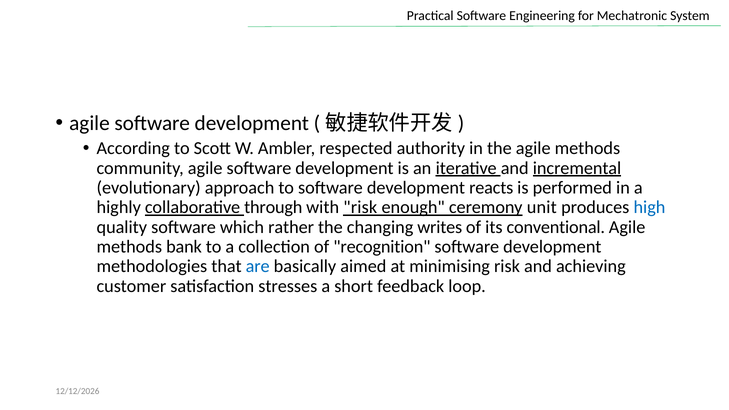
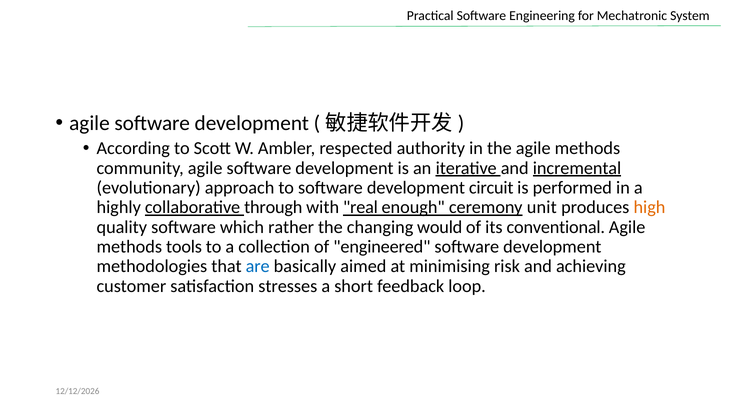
reacts: reacts -> circuit
with risk: risk -> real
high colour: blue -> orange
writes: writes -> would
bank: bank -> tools
recognition: recognition -> engineered
